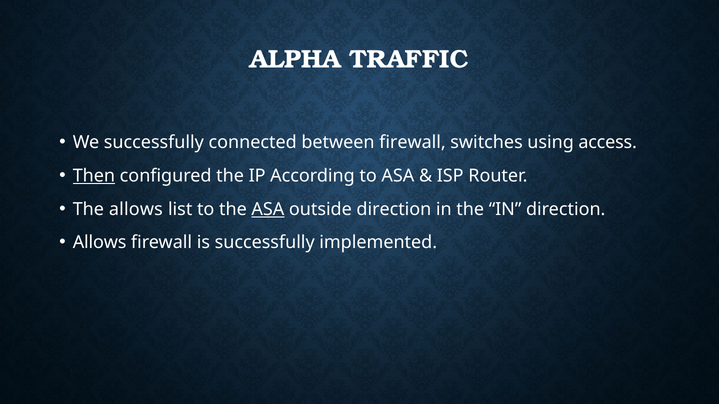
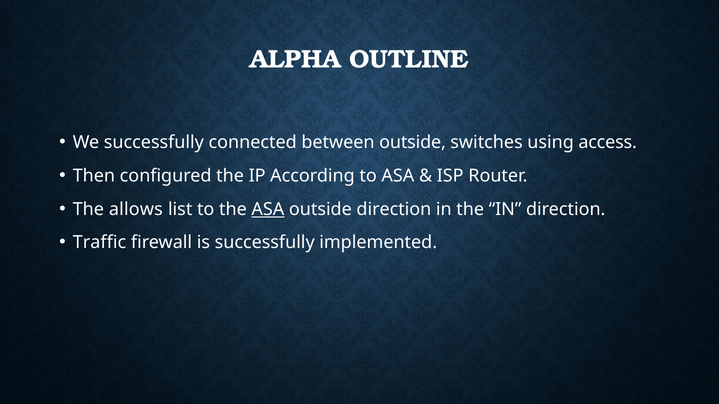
TRAFFIC: TRAFFIC -> OUTLINE
between firewall: firewall -> outside
Then underline: present -> none
Allows at (100, 243): Allows -> Traffic
